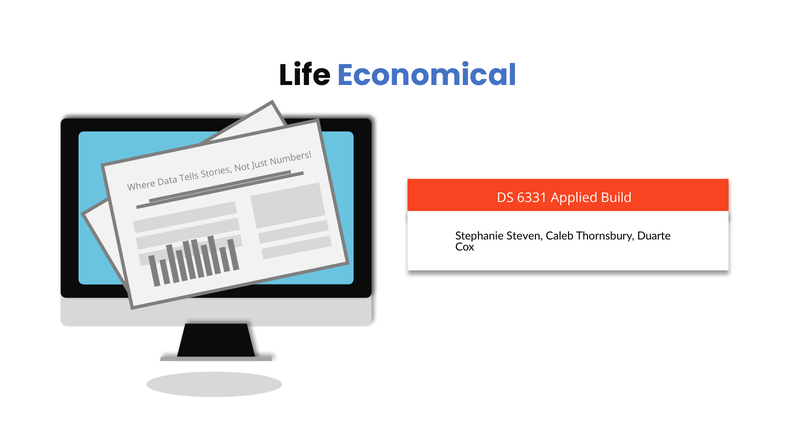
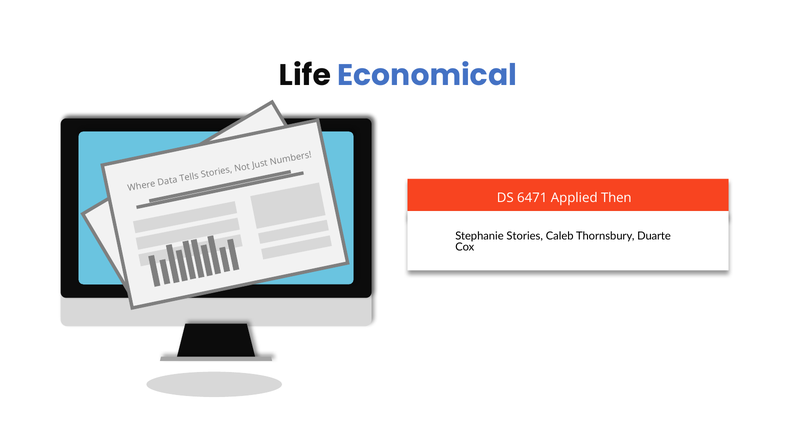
6331: 6331 -> 6471
Build: Build -> Then
Stephanie Steven: Steven -> Stories
